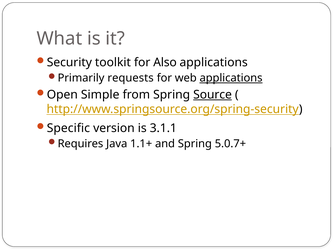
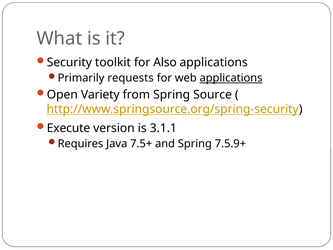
Simple: Simple -> Variety
Source underline: present -> none
Specific: Specific -> Execute
1.1+: 1.1+ -> 7.5+
5.0.7+: 5.0.7+ -> 7.5.9+
